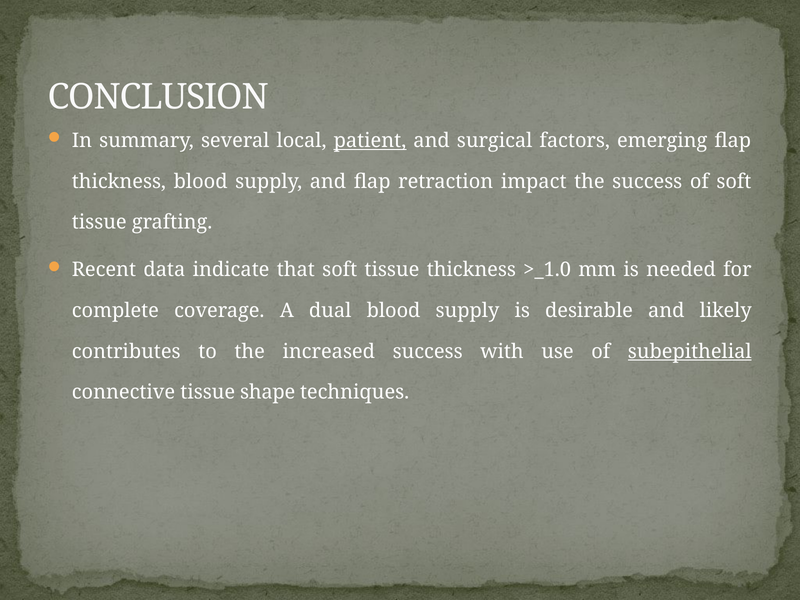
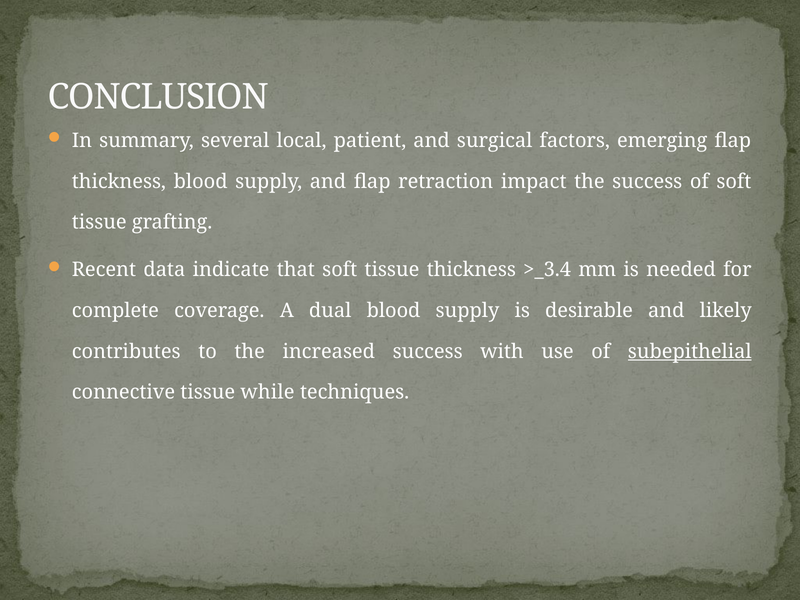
patient underline: present -> none
>_1.0: >_1.0 -> >_3.4
shape: shape -> while
